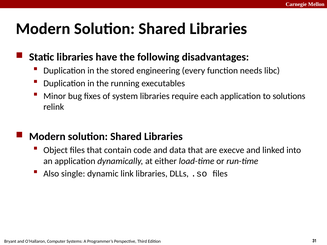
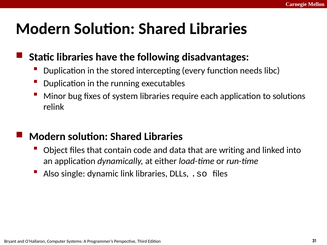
engineering: engineering -> intercepting
execve: execve -> writing
